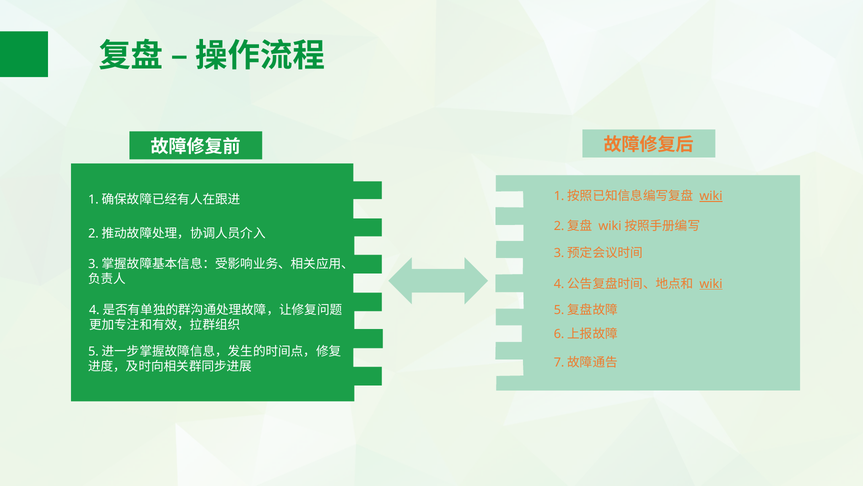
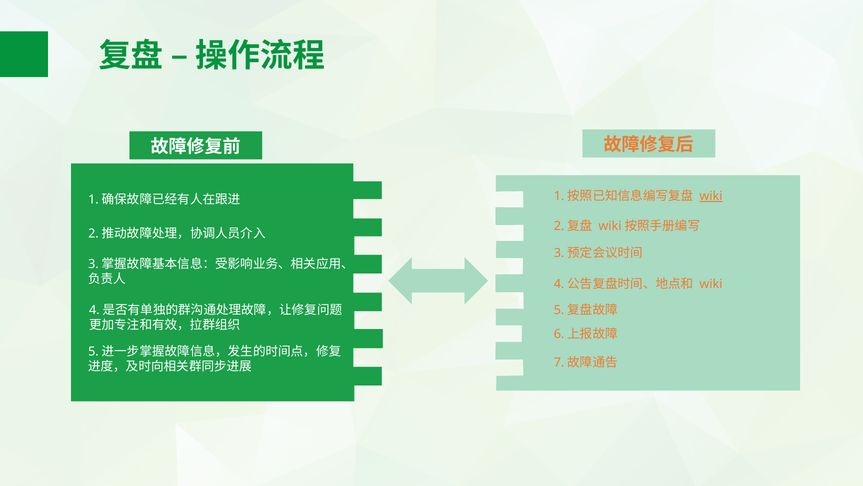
wiki at (711, 284) underline: present -> none
